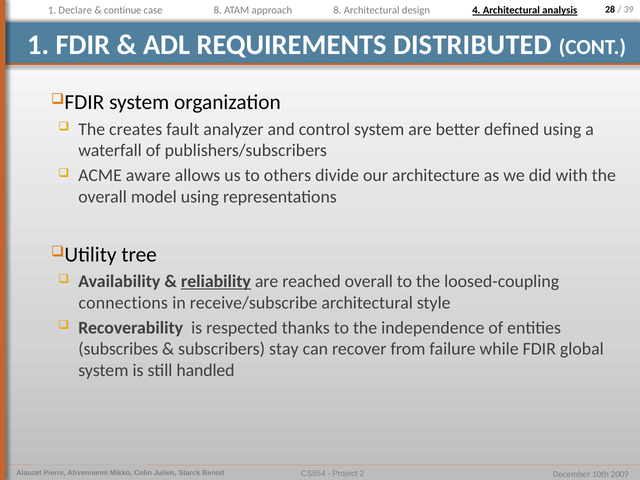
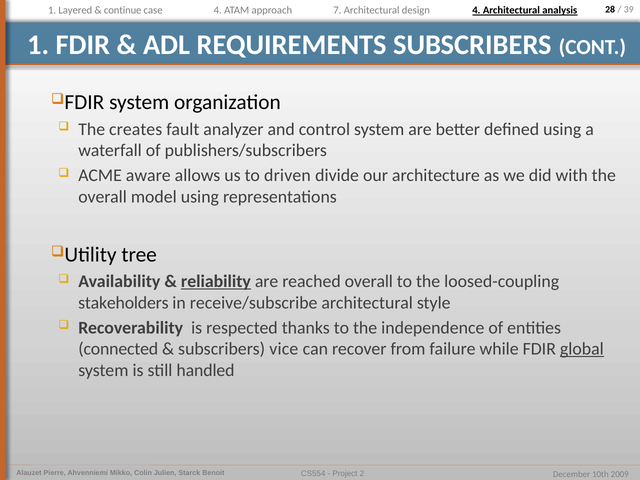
Declare: Declare -> Layered
case 8: 8 -> 4
approach 8: 8 -> 7
REQUIREMENTS DISTRIBUTED: DISTRIBUTED -> SUBSCRIBERS
others: others -> driven
connections: connections -> stakeholders
subscribes: subscribes -> connected
stay: stay -> vice
global underline: none -> present
